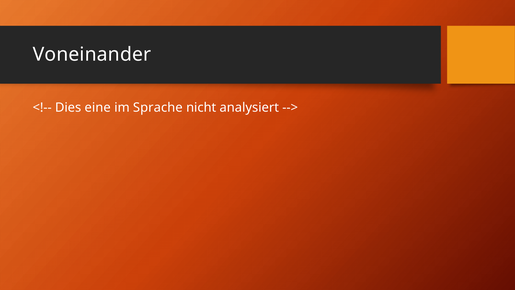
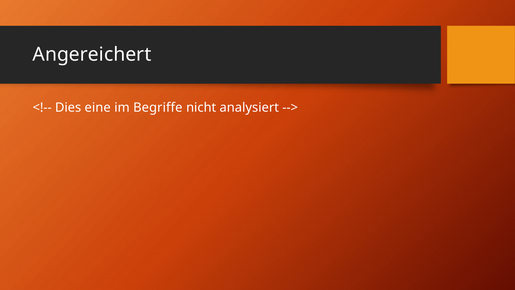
Voneinander: Voneinander -> Angereichert
Sprache: Sprache -> Begriffe
